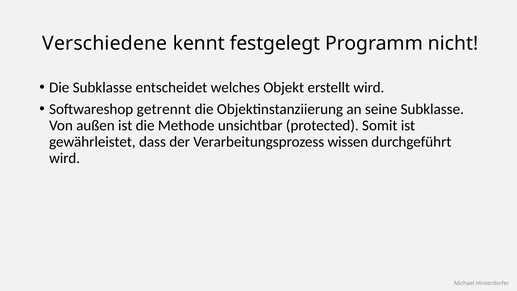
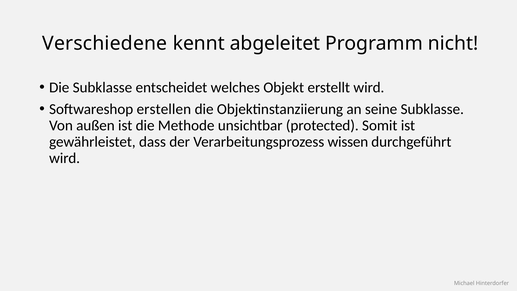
festgelegt: festgelegt -> abgeleitet
getrennt: getrennt -> erstellen
